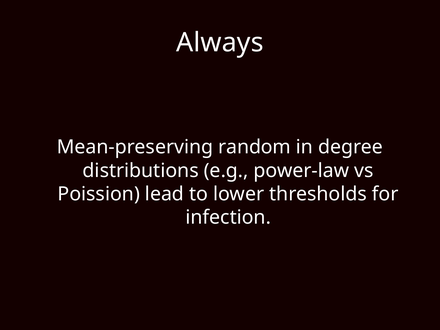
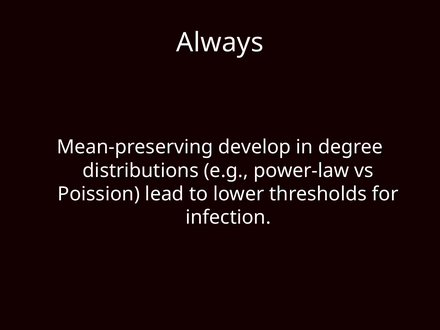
random: random -> develop
